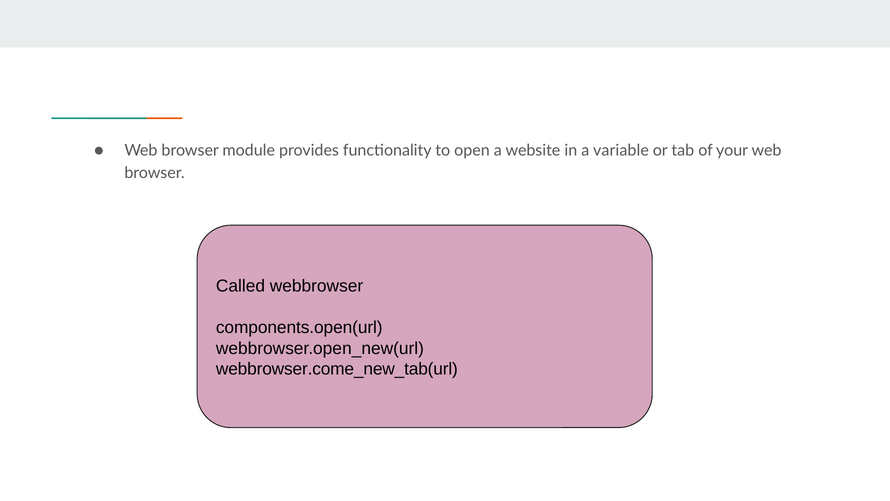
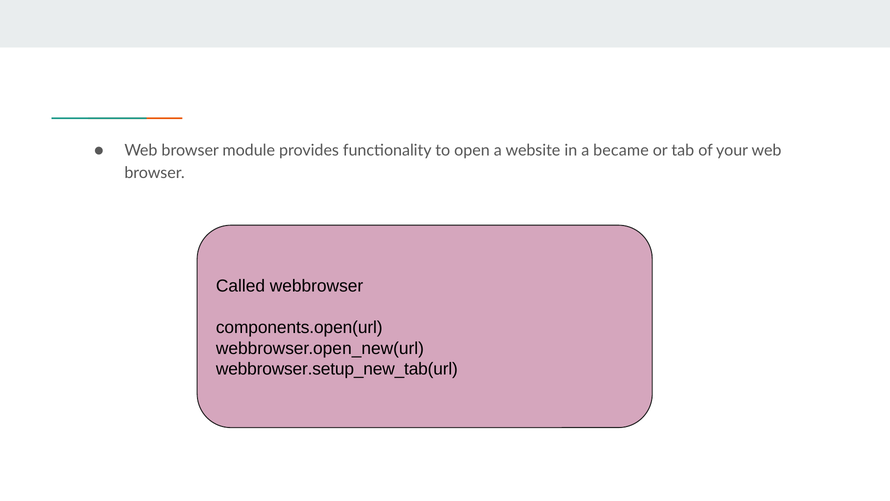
variable: variable -> became
webbrowser.come_new_tab(url: webbrowser.come_new_tab(url -> webbrowser.setup_new_tab(url
